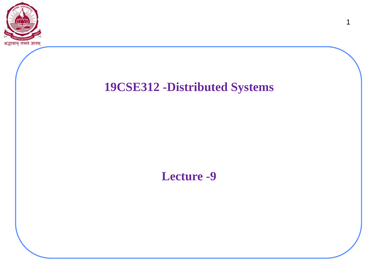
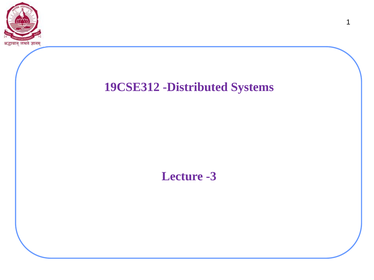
-9: -9 -> -3
